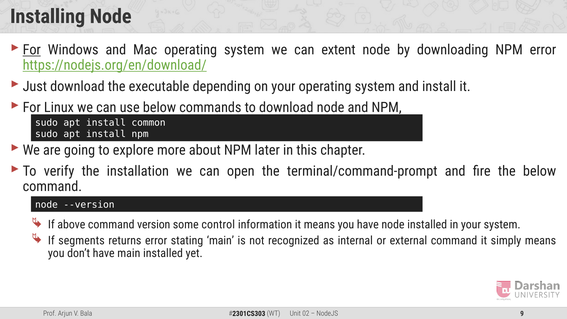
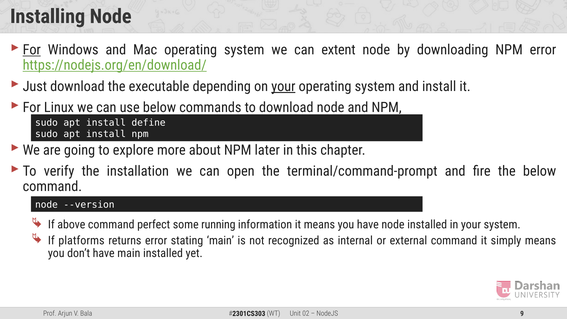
your at (283, 86) underline: none -> present
common: common -> define
version: version -> perfect
control: control -> running
segments: segments -> platforms
